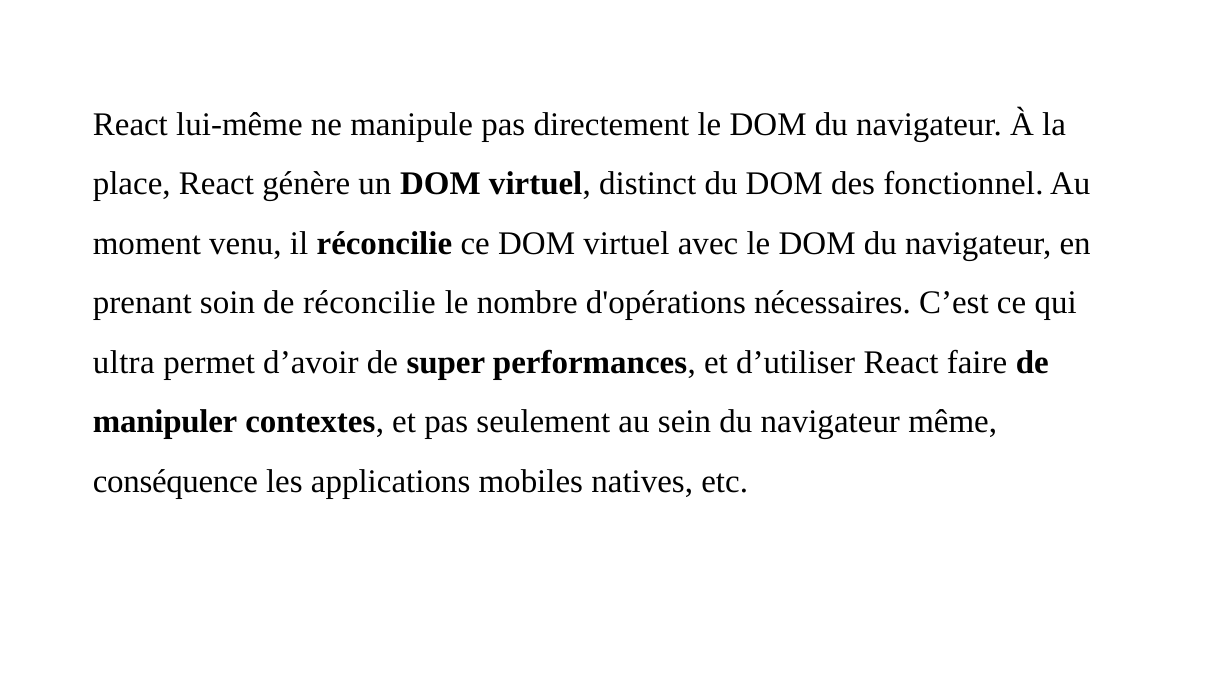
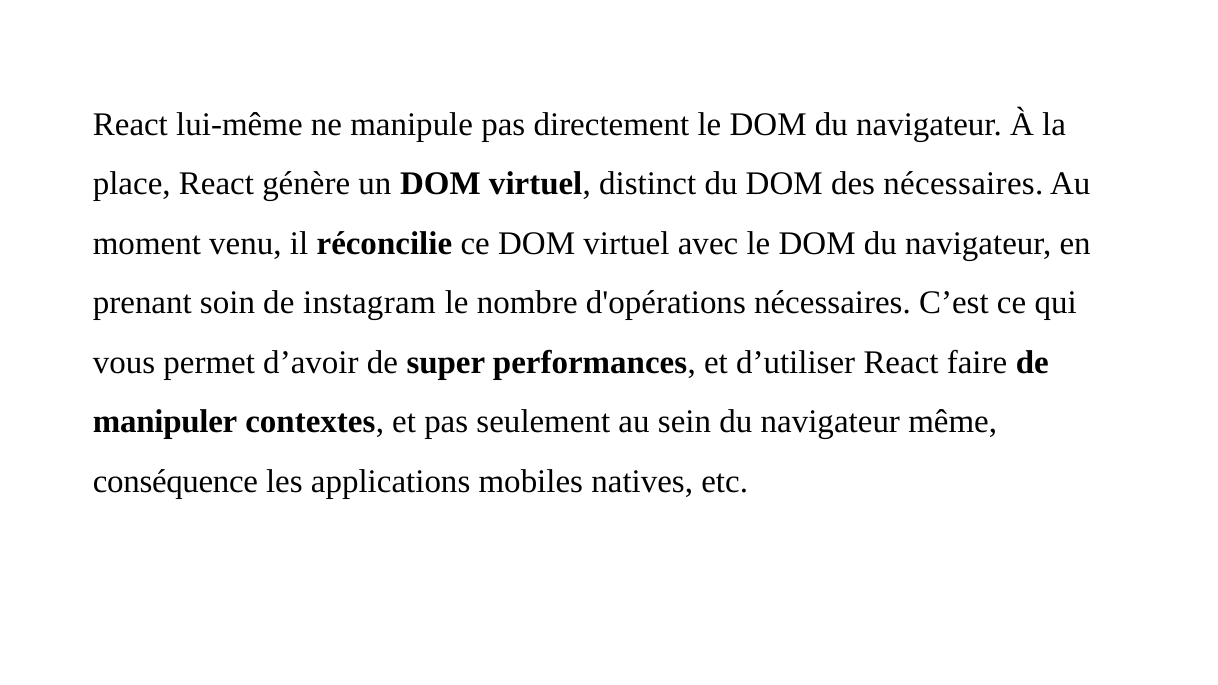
des fonctionnel: fonctionnel -> nécessaires
de réconcilie: réconcilie -> instagram
ultra: ultra -> vous
